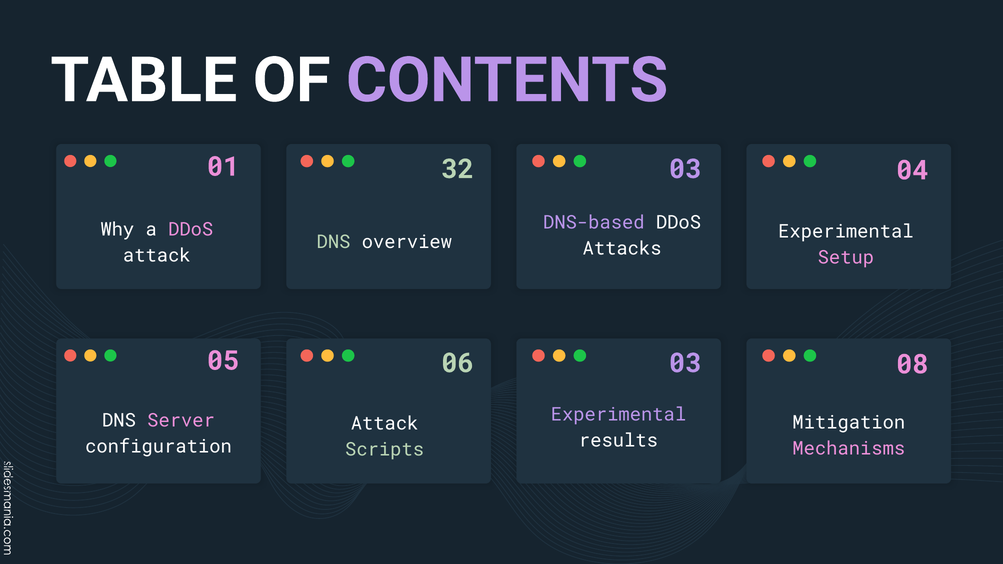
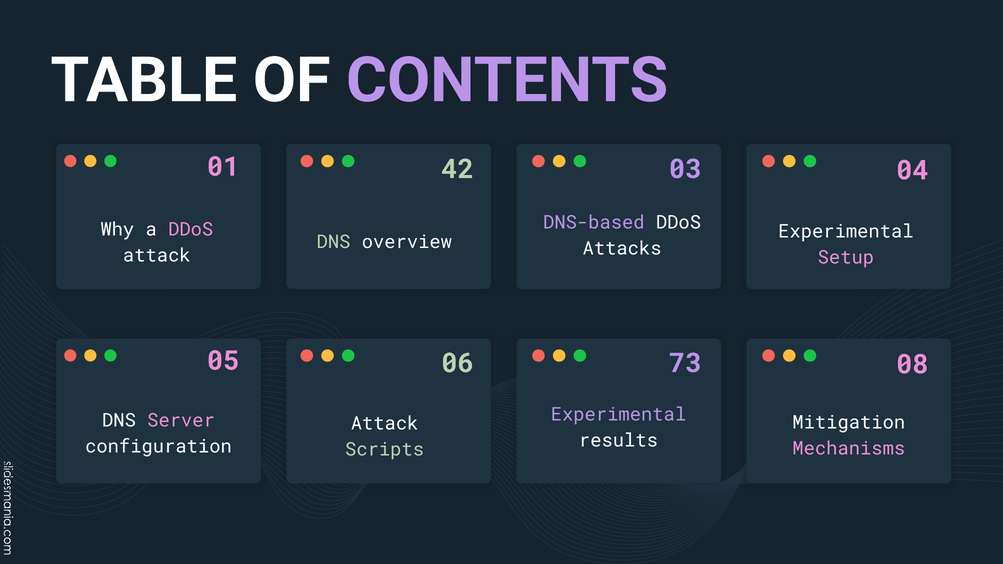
32: 32 -> 42
06 03: 03 -> 73
